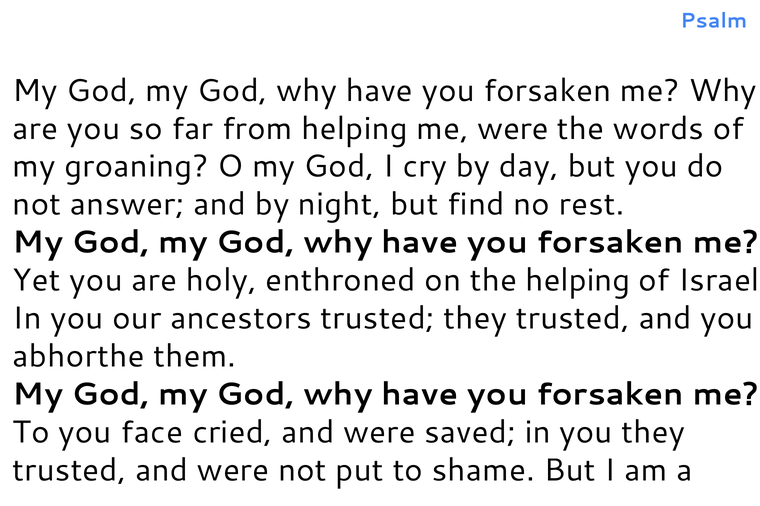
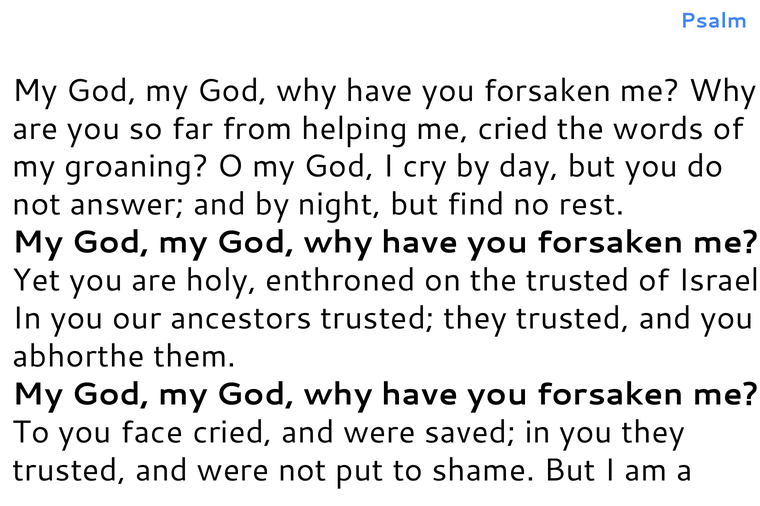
me were: were -> cried
the helping: helping -> trusted
